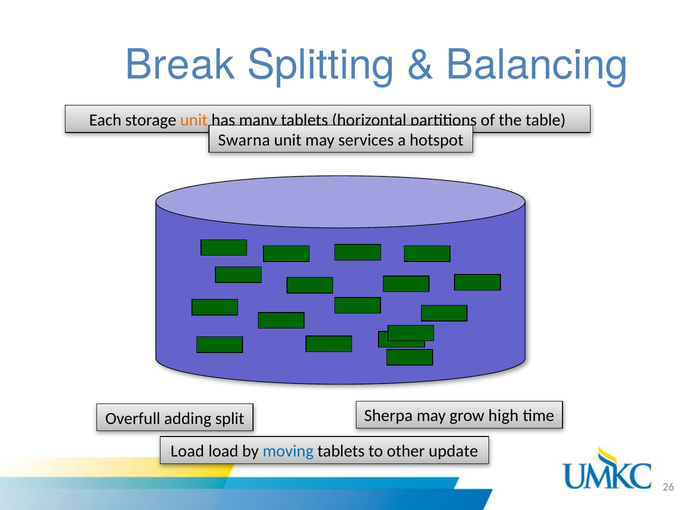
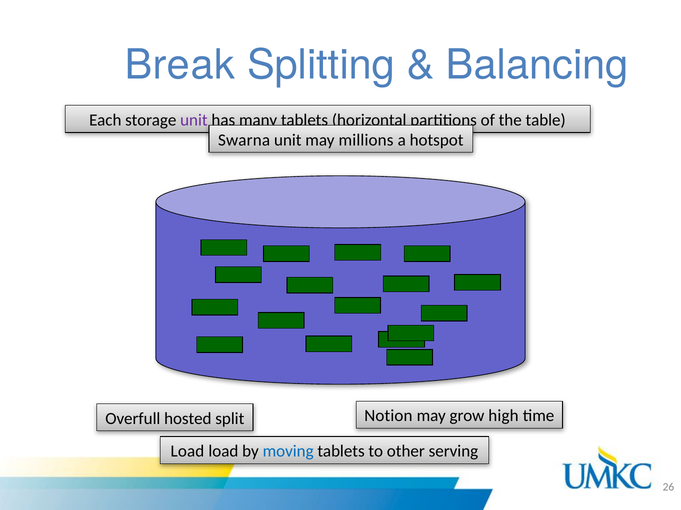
unit at (194, 120) colour: orange -> purple
services: services -> millions
Sherpa: Sherpa -> Notion
adding: adding -> hosted
update: update -> serving
